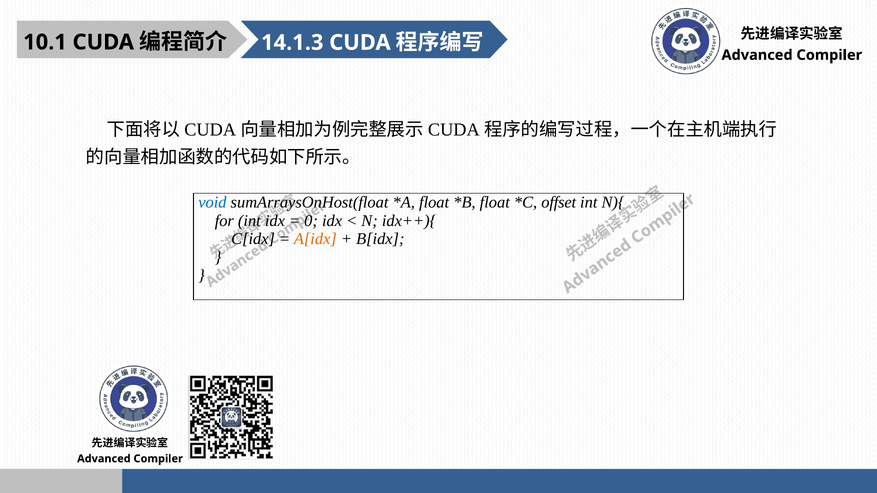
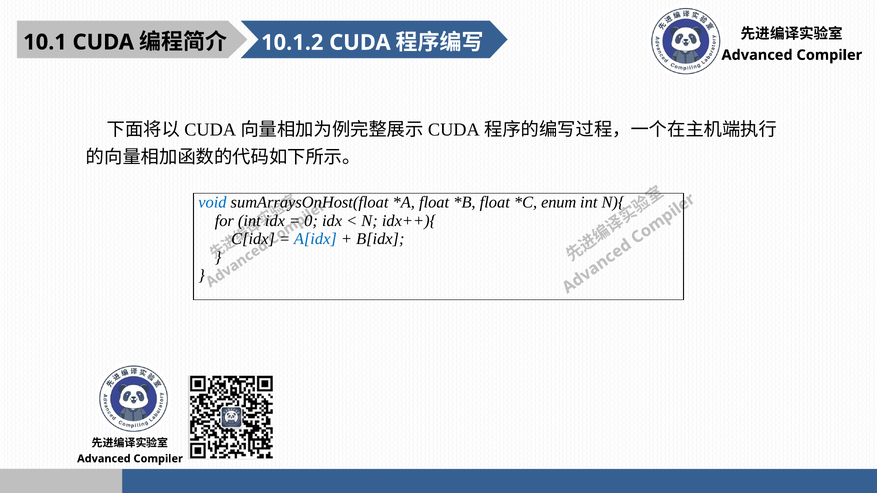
14.1.3: 14.1.3 -> 10.1.2
offset: offset -> enum
A[idx colour: orange -> blue
